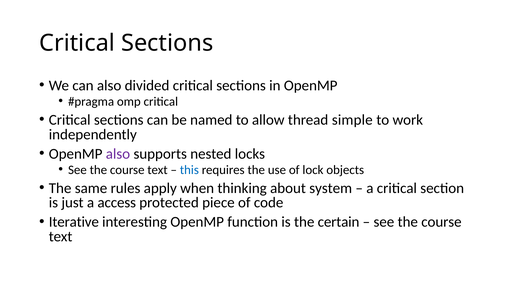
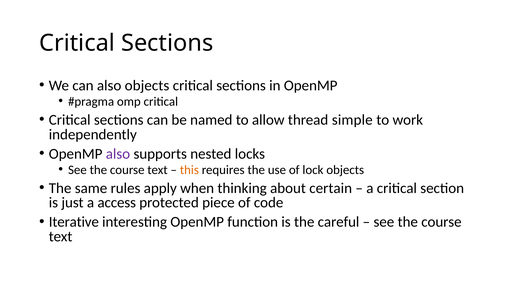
also divided: divided -> objects
this colour: blue -> orange
system: system -> certain
certain: certain -> careful
